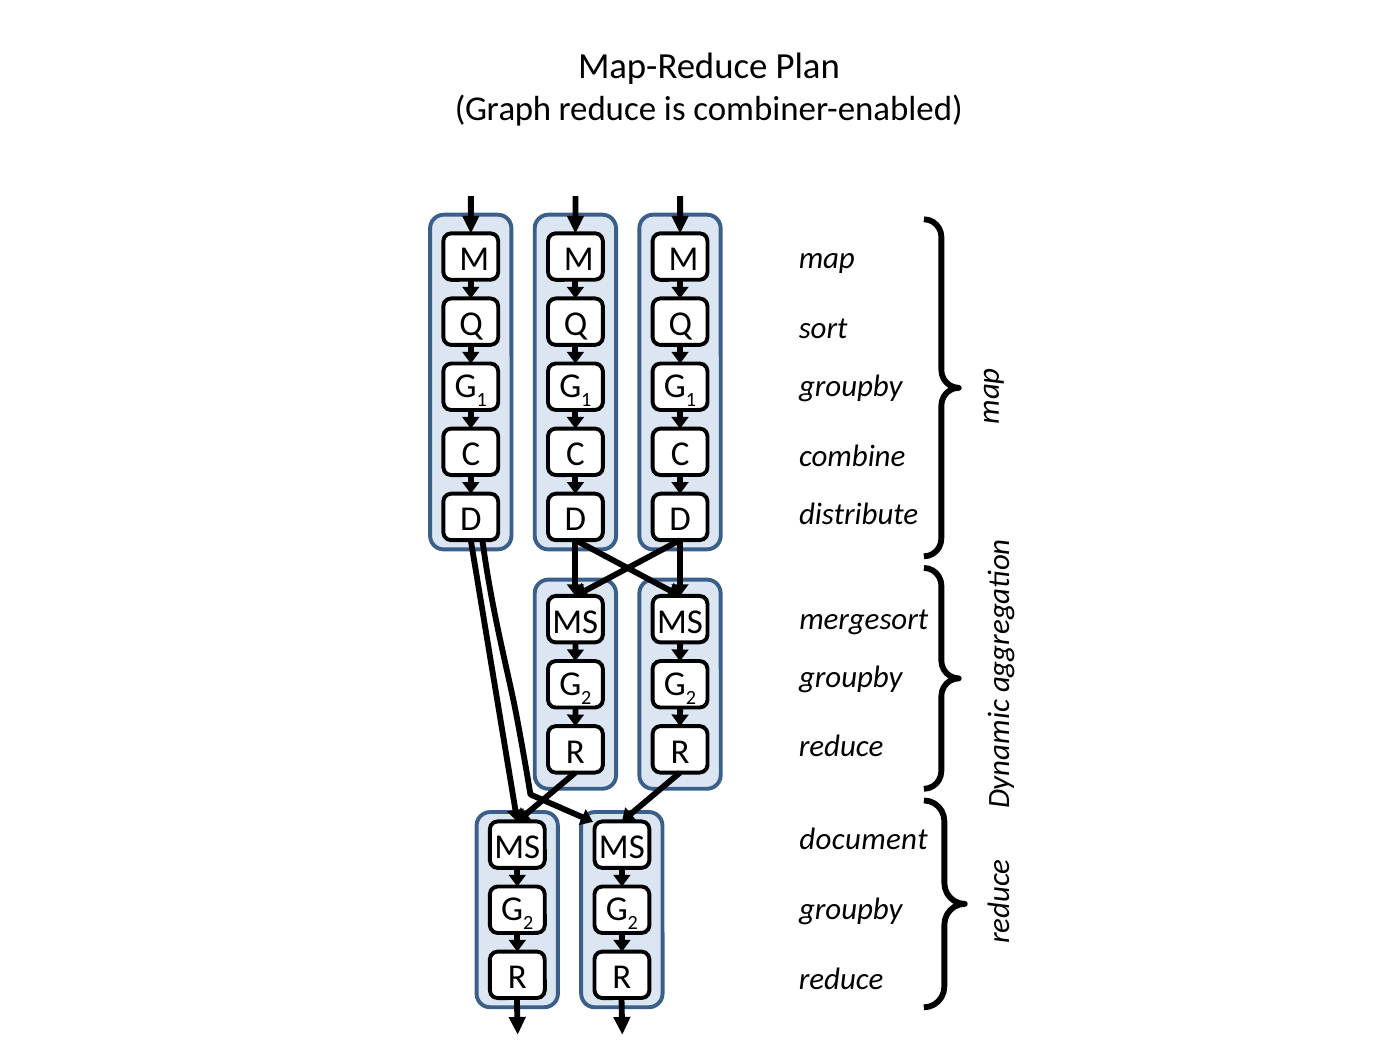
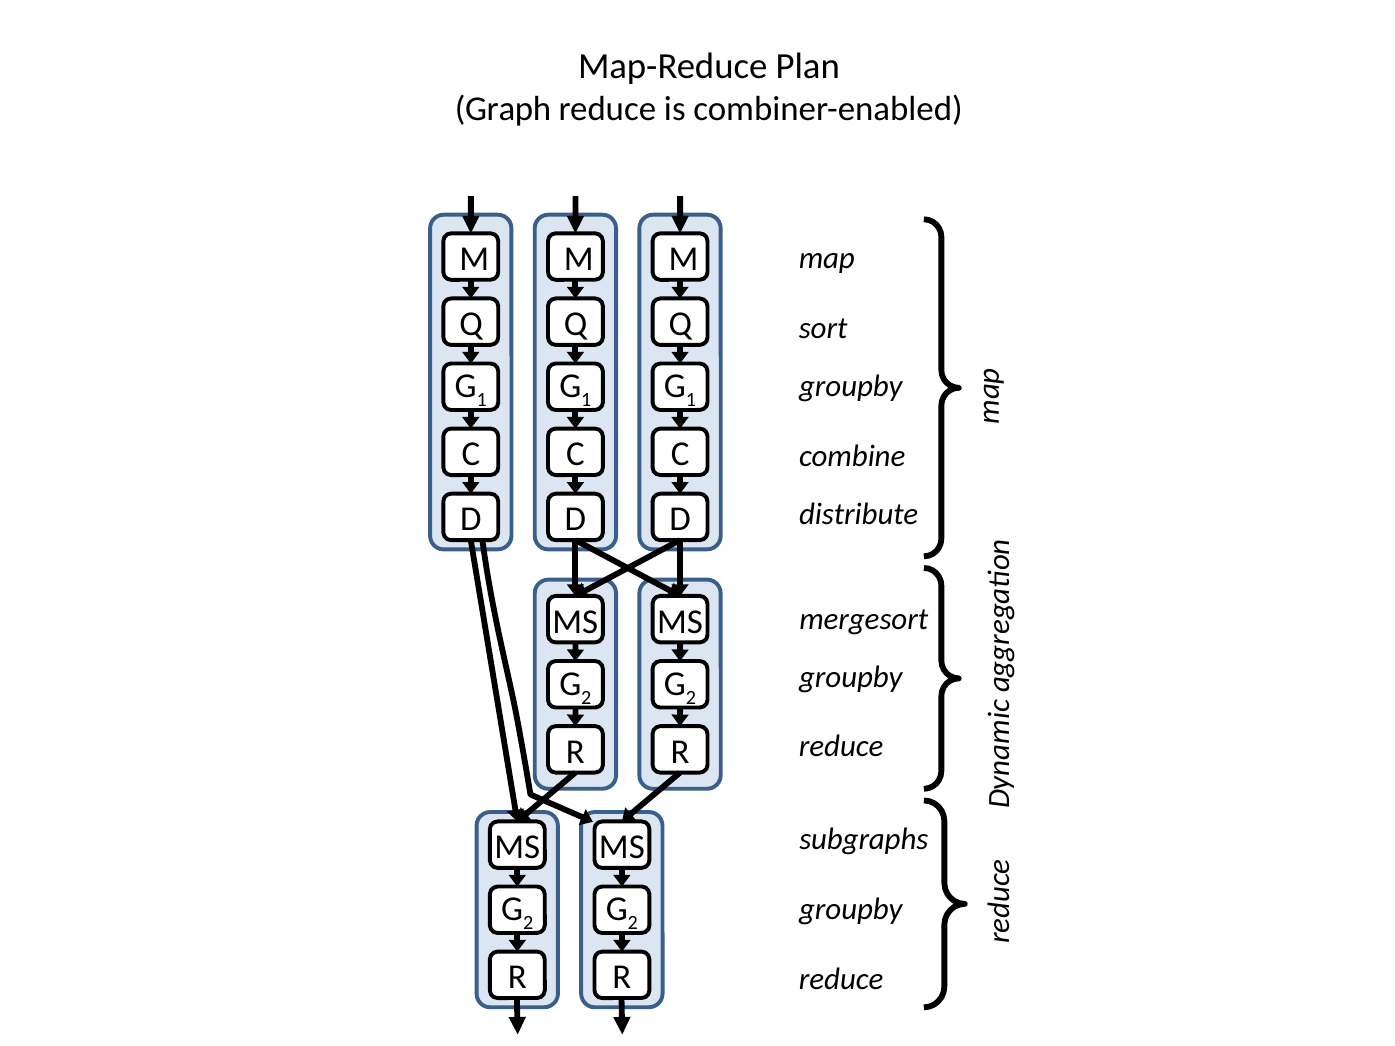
document: document -> subgraphs
